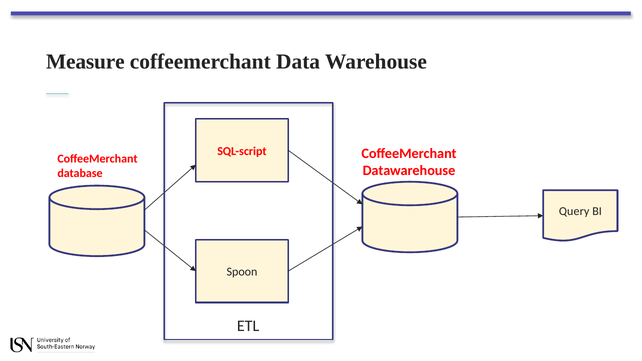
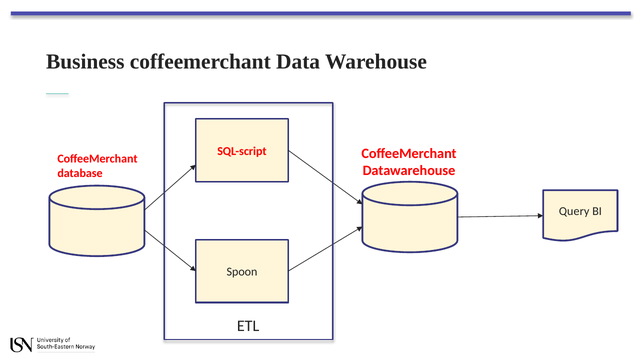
Measure: Measure -> Business
